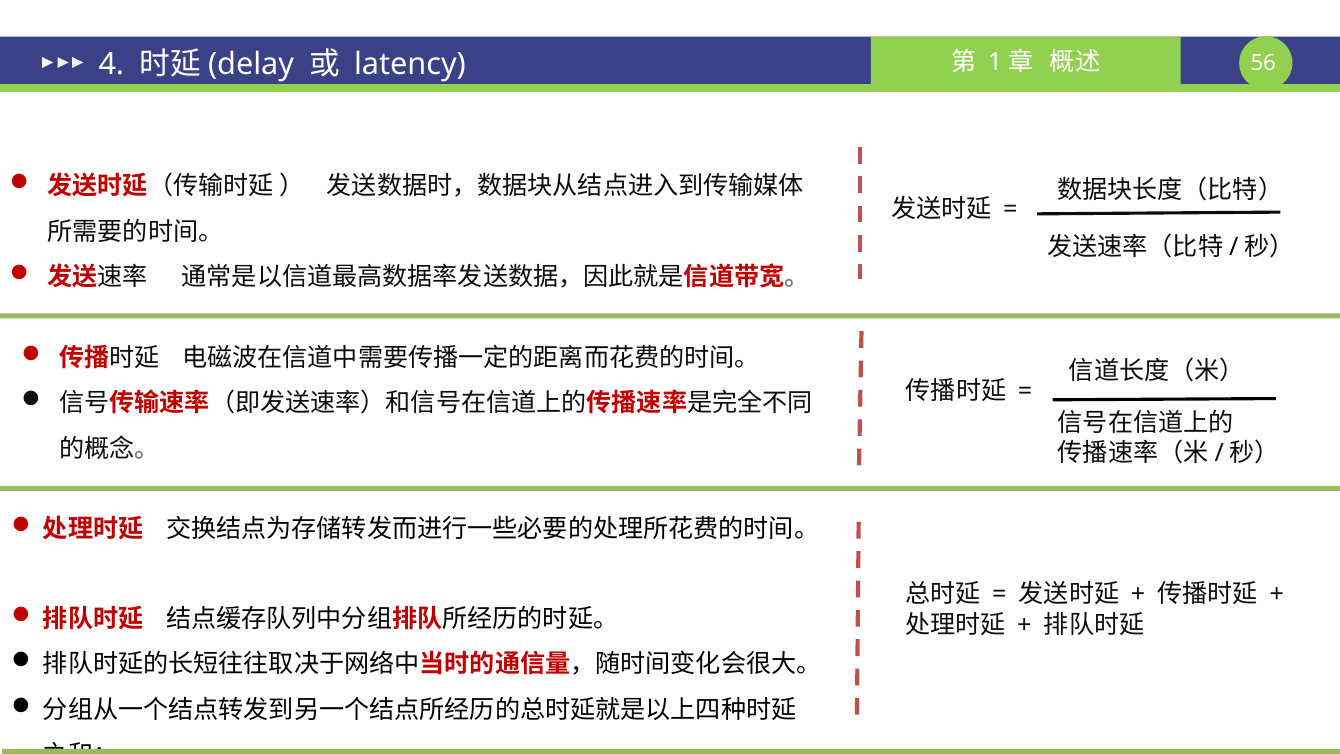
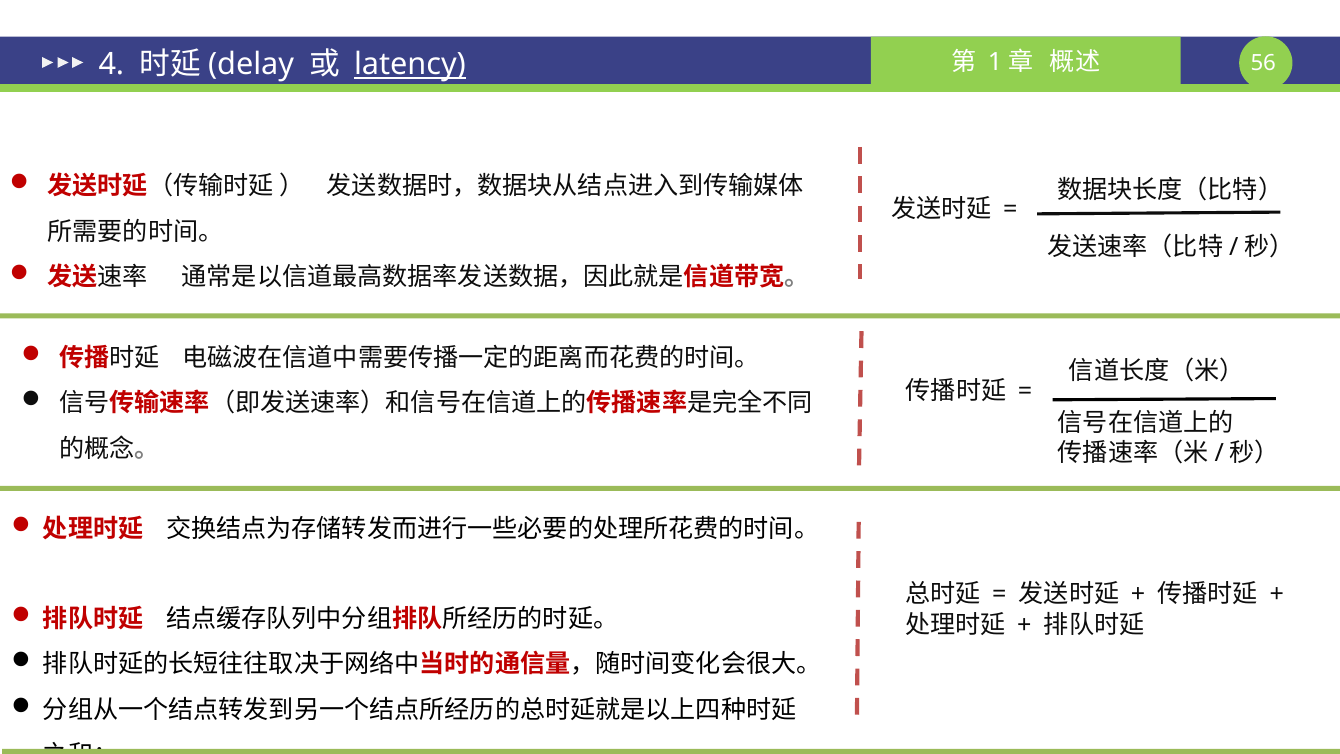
latency underline: none -> present
